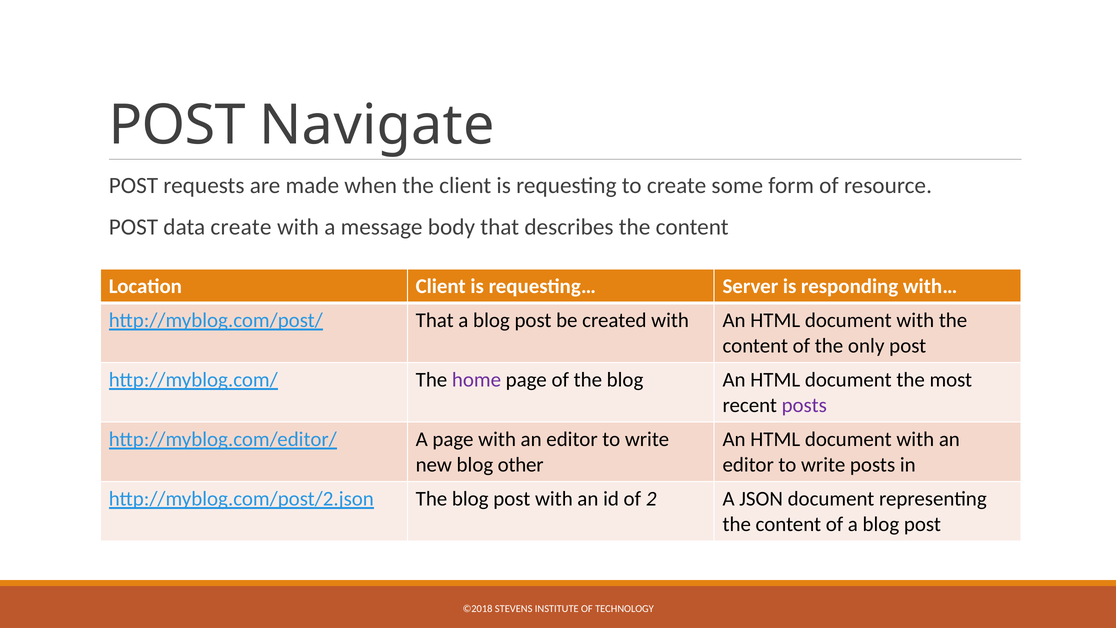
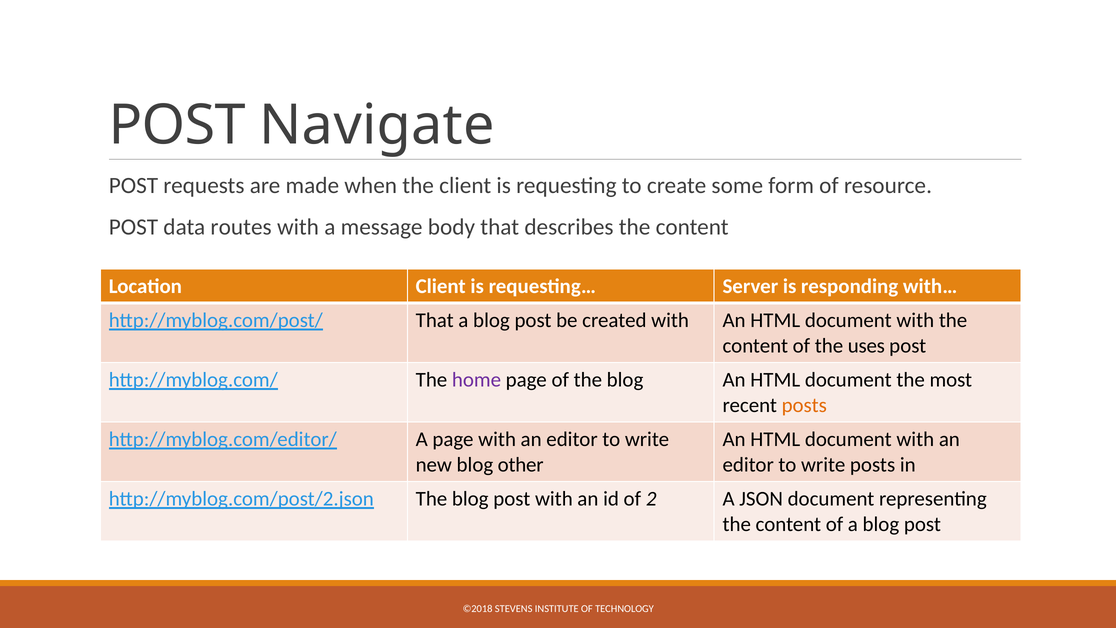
data create: create -> routes
only: only -> uses
posts at (804, 405) colour: purple -> orange
